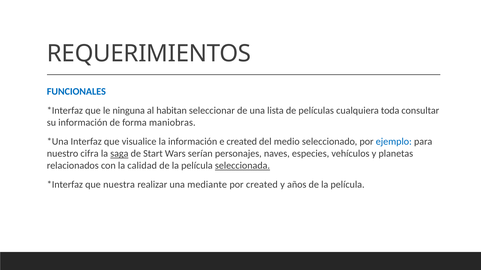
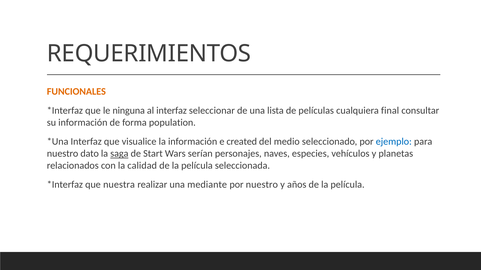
FUNCIONALES colour: blue -> orange
al habitan: habitan -> interfaz
toda: toda -> final
maniobras: maniobras -> population
cifra: cifra -> dato
seleccionada underline: present -> none
por created: created -> nuestro
